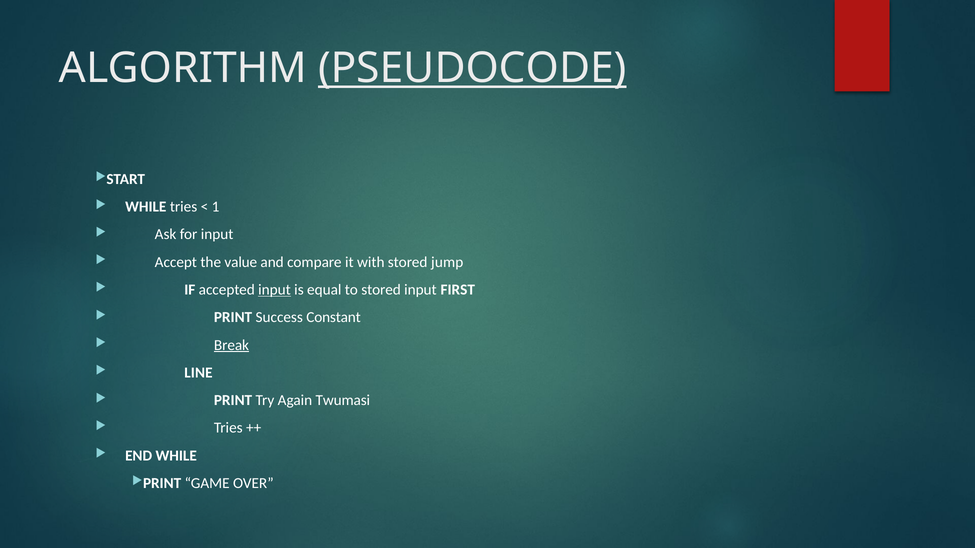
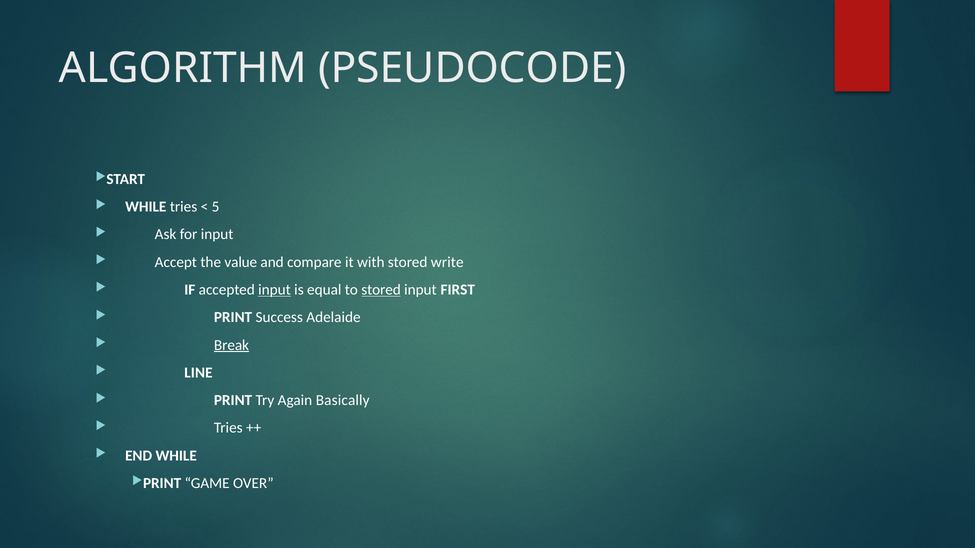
PSEUDOCODE underline: present -> none
1: 1 -> 5
jump: jump -> write
stored at (381, 290) underline: none -> present
Constant: Constant -> Adelaide
Twumasi: Twumasi -> Basically
